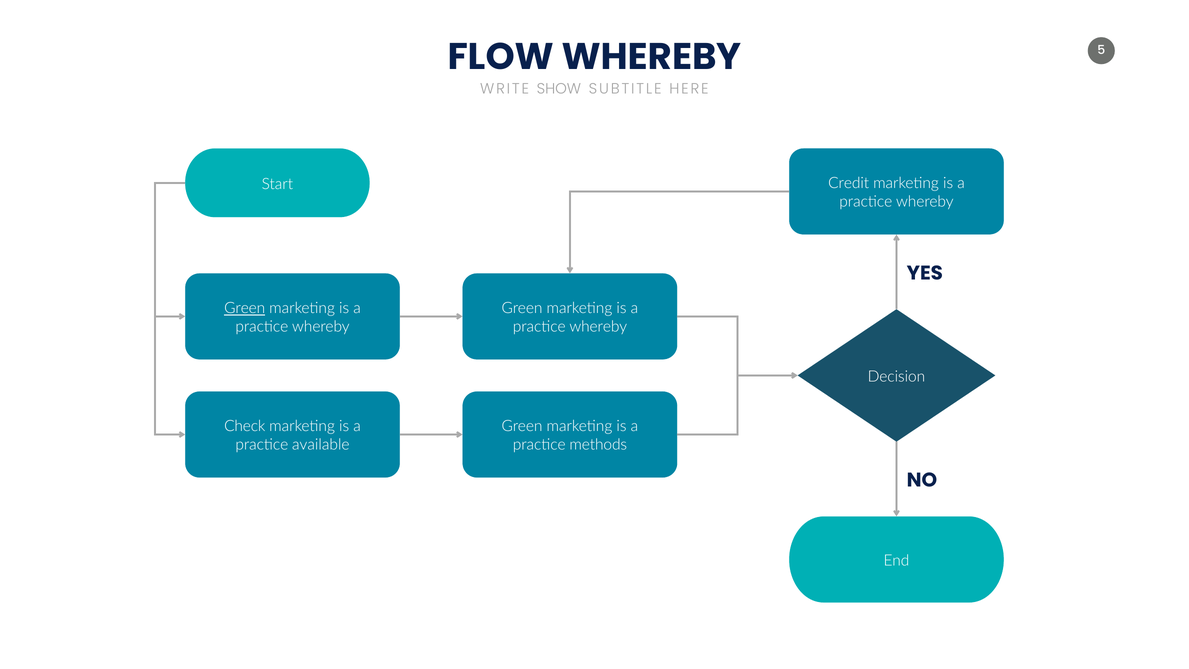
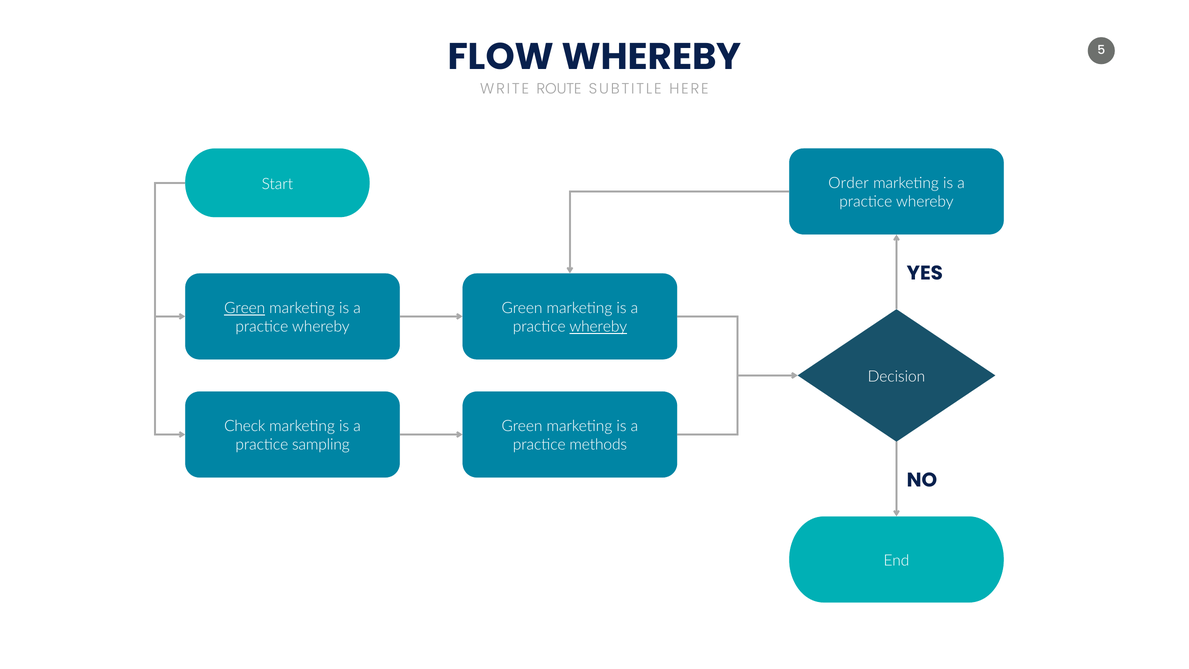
SHOW: SHOW -> ROUTE
Credit: Credit -> Order
whereby at (598, 327) underline: none -> present
available: available -> sampling
